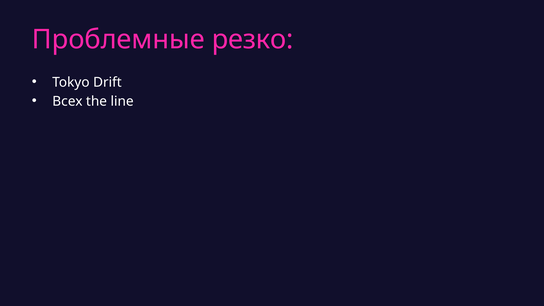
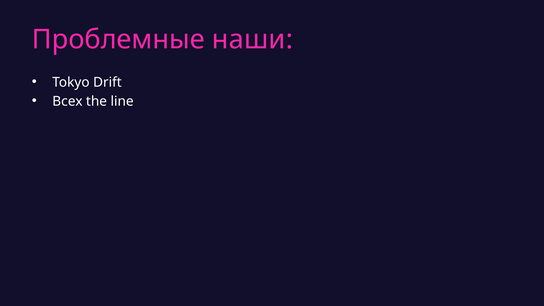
резко: резко -> наши
